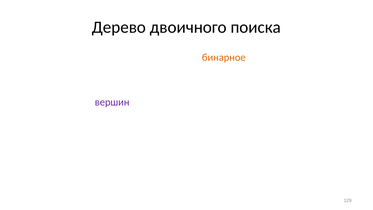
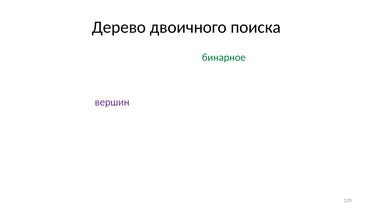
бинарное colour: orange -> green
